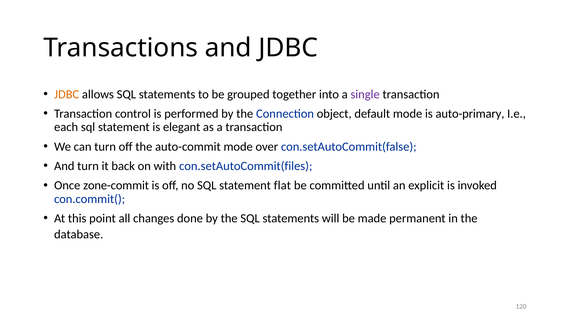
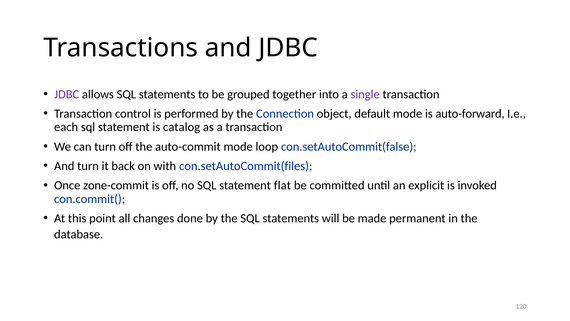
JDBC at (67, 94) colour: orange -> purple
auto-primary: auto-primary -> auto-forward
elegant: elegant -> catalog
over: over -> loop
